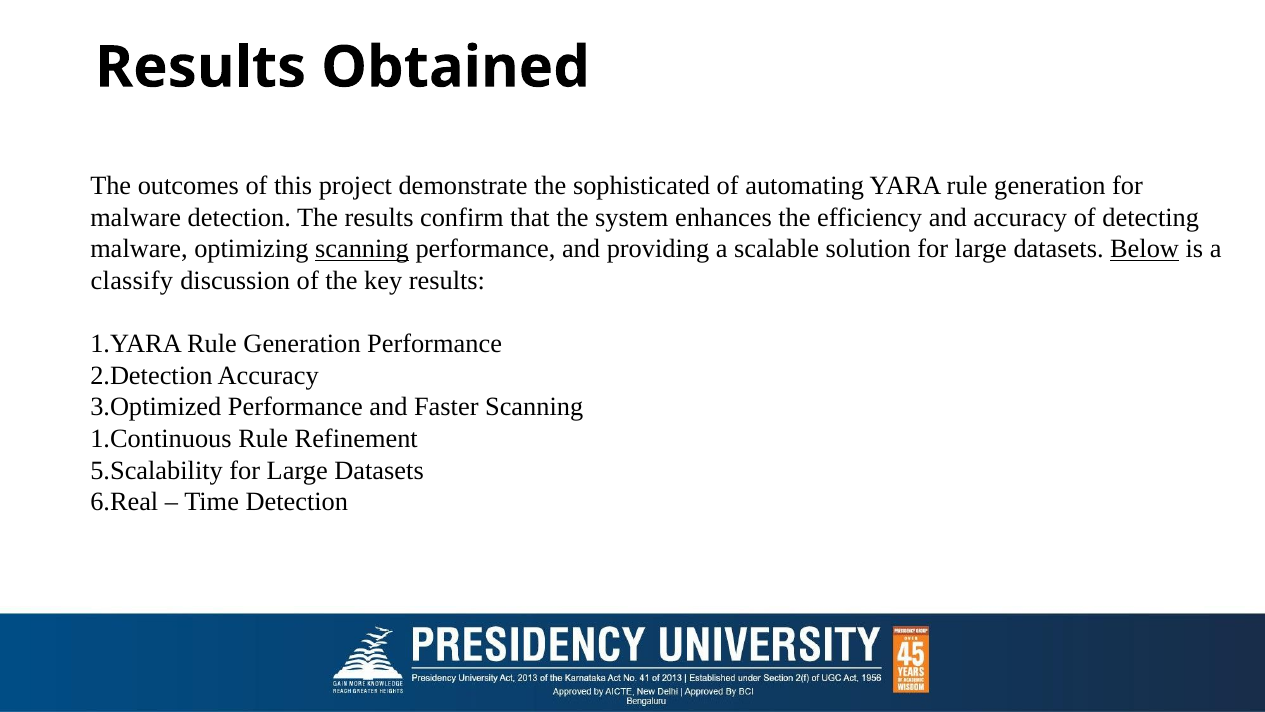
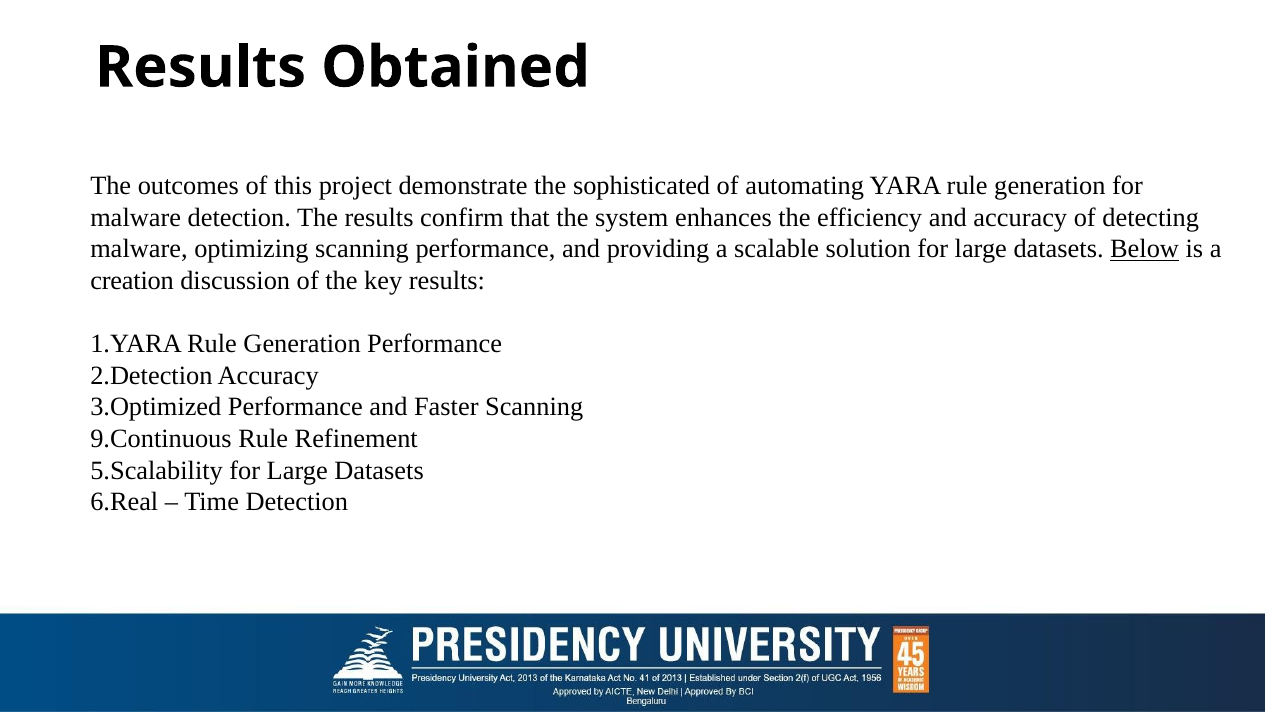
scanning at (362, 249) underline: present -> none
classify: classify -> creation
1.Continuous: 1.Continuous -> 9.Continuous
